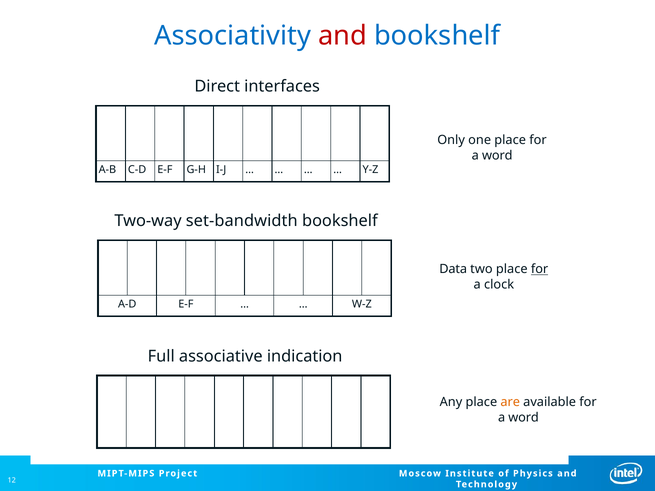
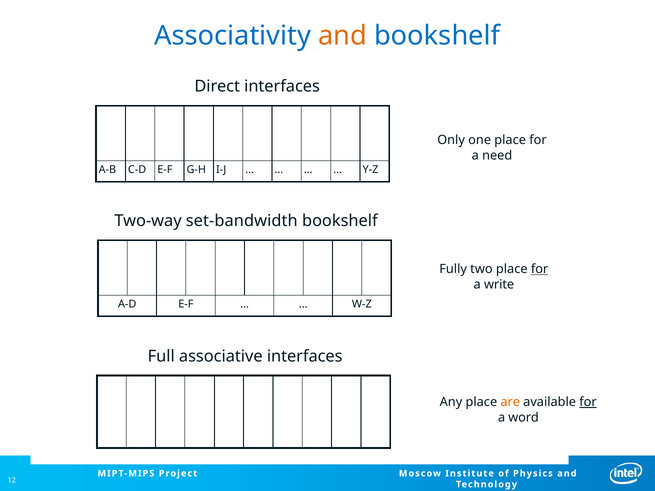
and at (343, 36) colour: red -> orange
word at (497, 156): word -> need
Data: Data -> Fully
clock: clock -> write
associative indication: indication -> interfaces
for at (588, 402) underline: none -> present
